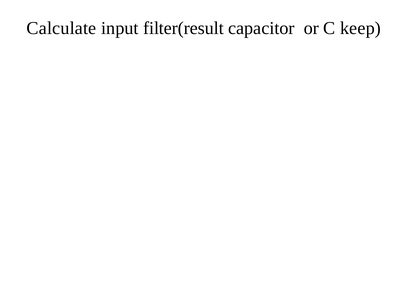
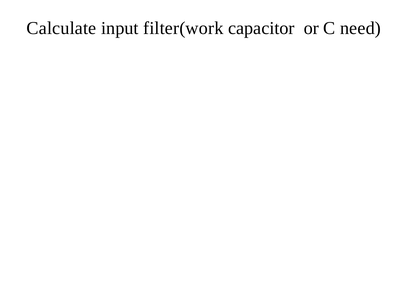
filter(result: filter(result -> filter(work
keep: keep -> need
